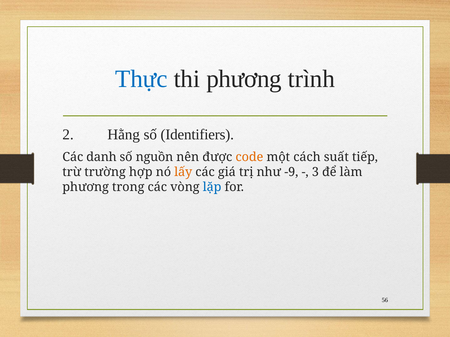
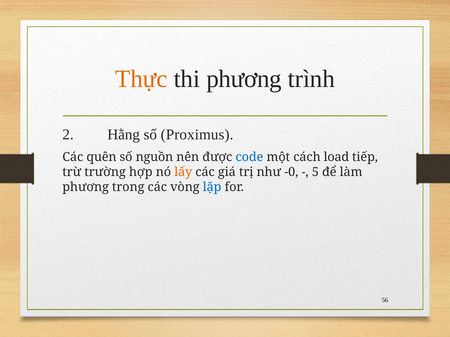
Thực colour: blue -> orange
Identifiers: Identifiers -> Proximus
danh: danh -> quên
code colour: orange -> blue
suất: suất -> load
-9: -9 -> -0
3: 3 -> 5
